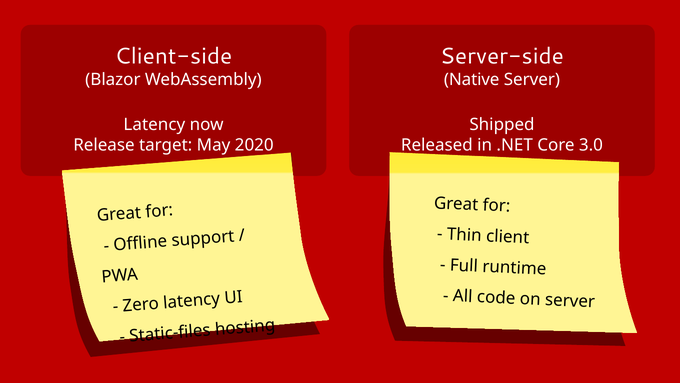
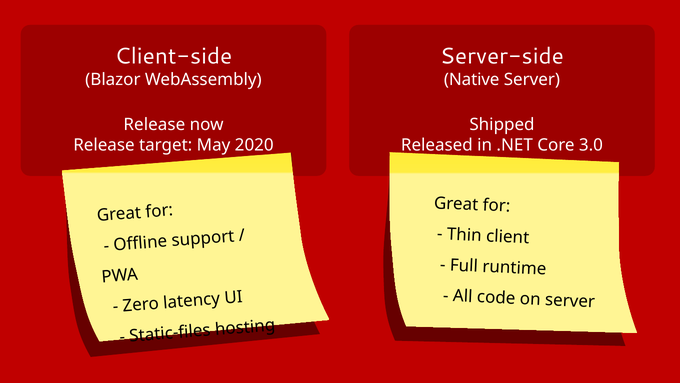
Latency at (154, 124): Latency -> Release
